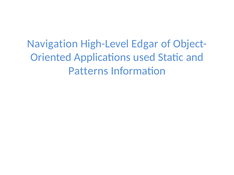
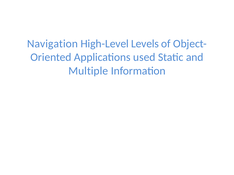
Edgar: Edgar -> Levels
Patterns: Patterns -> Multiple
